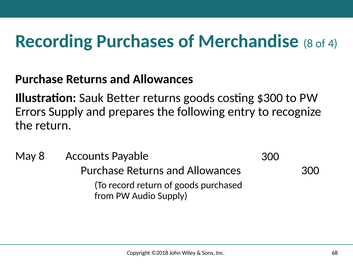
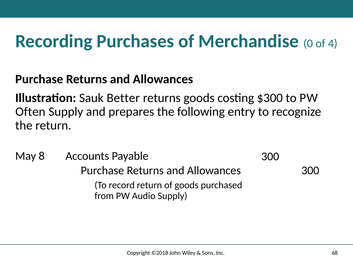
Merchandise 8: 8 -> 0
Errors: Errors -> Often
